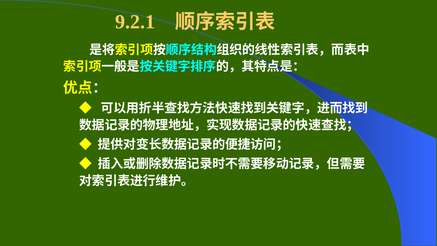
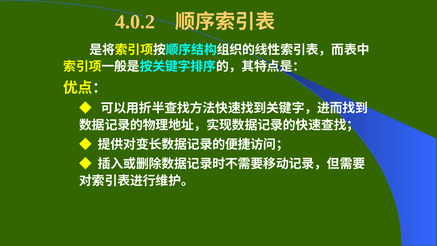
9.2.1: 9.2.1 -> 4.0.2
